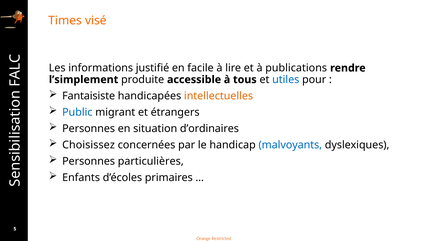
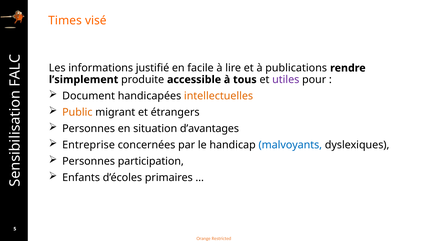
utiles colour: blue -> purple
Fantaisiste: Fantaisiste -> Document
Public colour: blue -> orange
d’ordinaires: d’ordinaires -> d’avantages
Choisissez: Choisissez -> Entreprise
particulières: particulières -> participation
